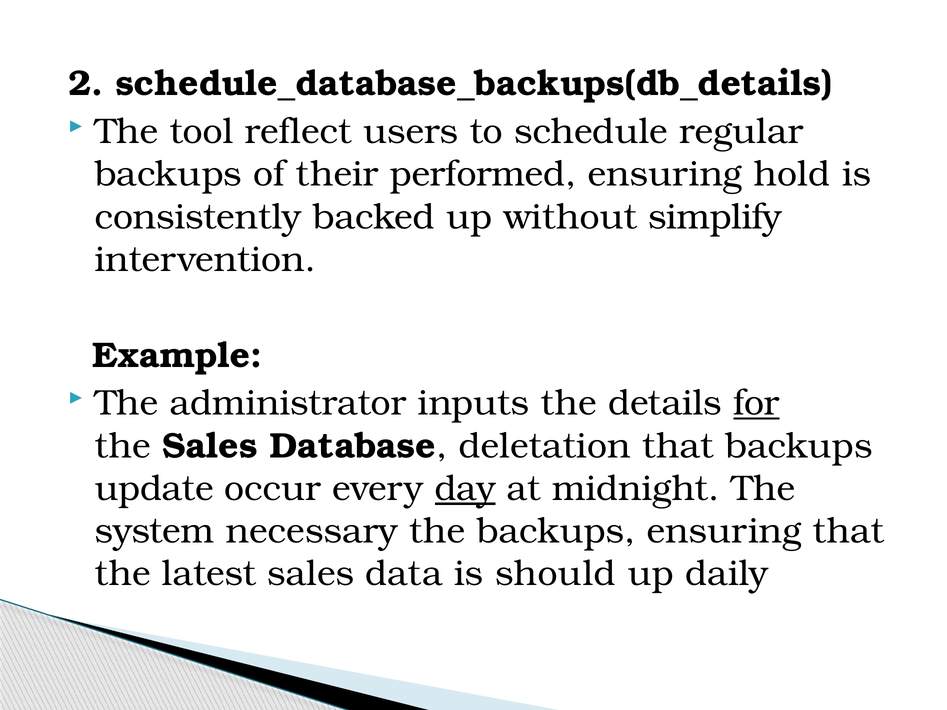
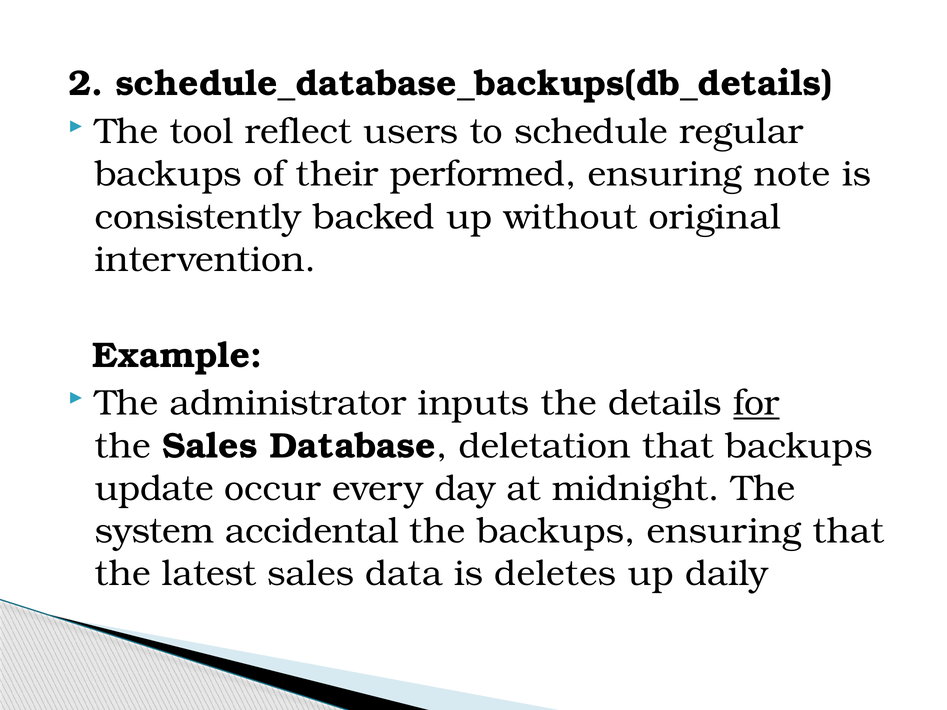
hold: hold -> note
simplify: simplify -> original
day underline: present -> none
necessary: necessary -> accidental
should: should -> deletes
